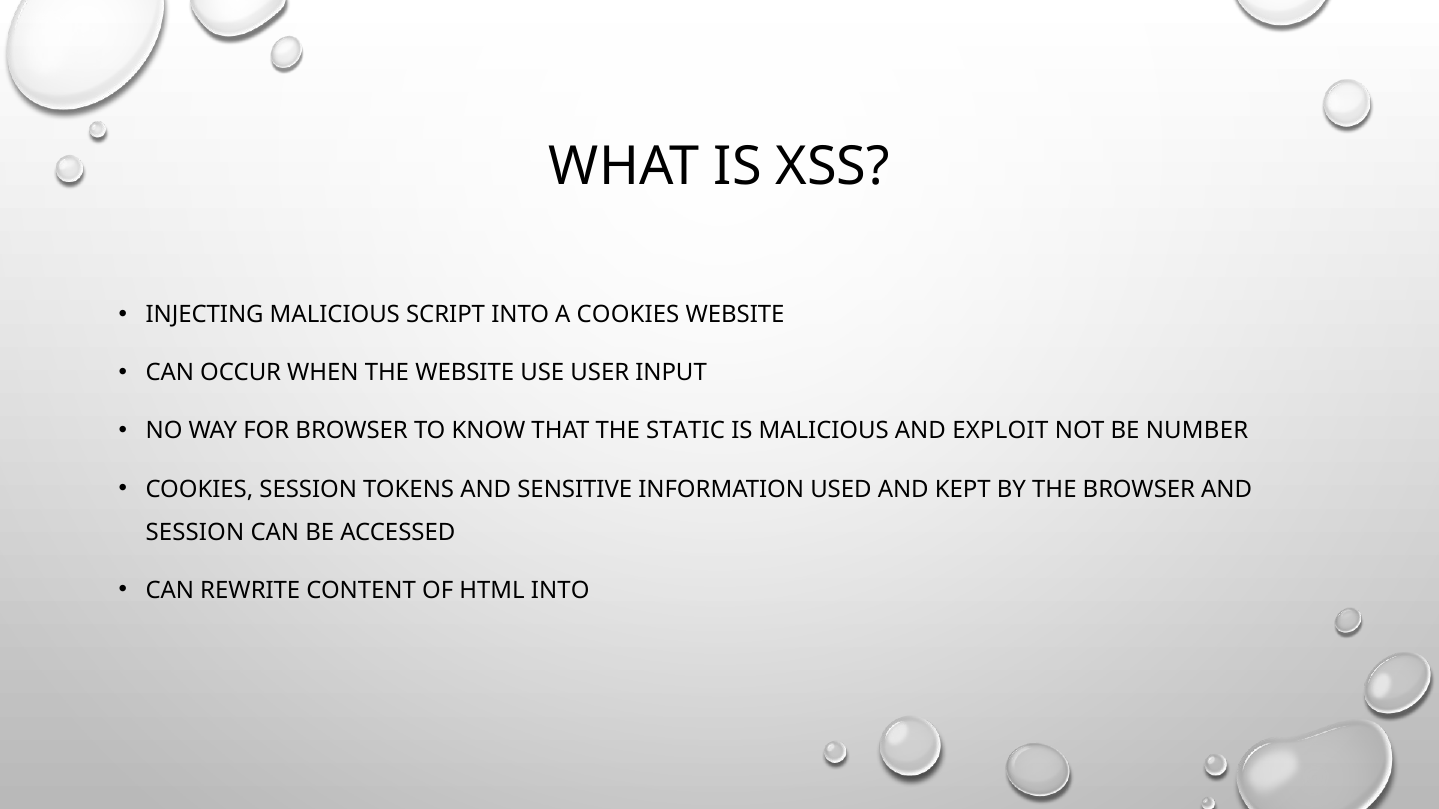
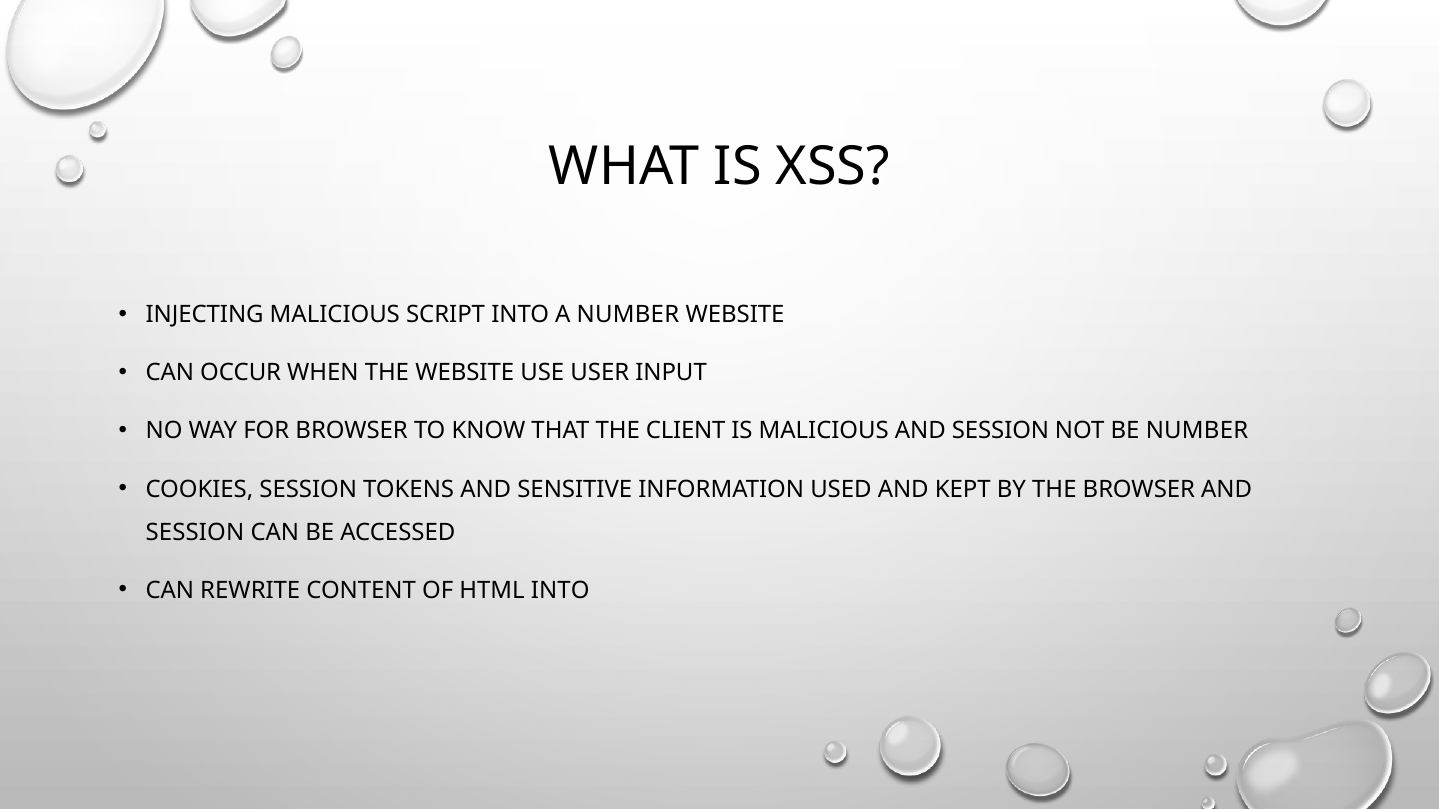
A COOKIES: COOKIES -> NUMBER
STATIC: STATIC -> CLIENT
MALICIOUS AND EXPLOIT: EXPLOIT -> SESSION
